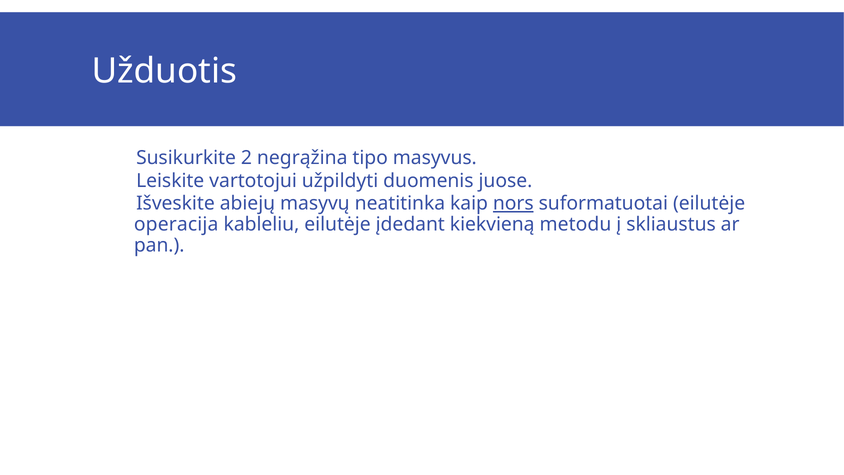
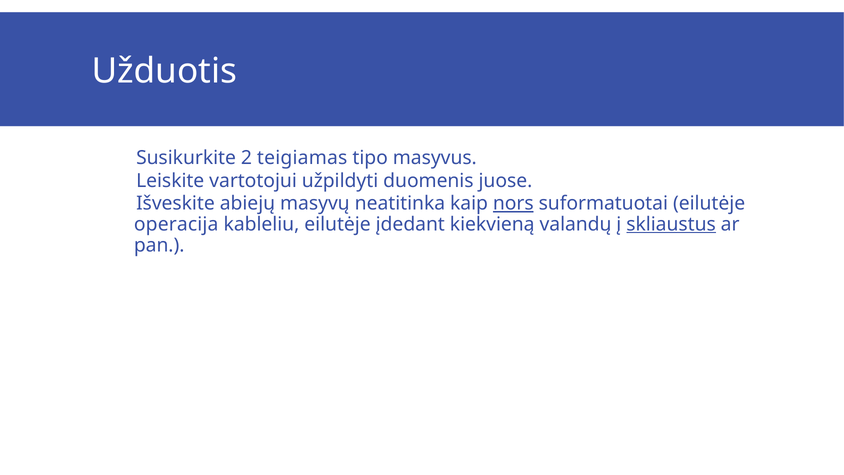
negrąžina: negrąžina -> teigiamas
metodu: metodu -> valandų
skliaustus underline: none -> present
